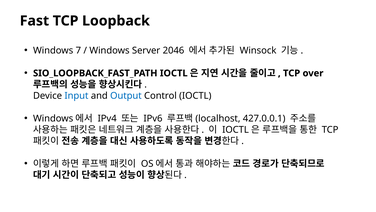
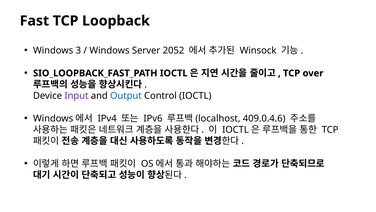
7: 7 -> 3
2046: 2046 -> 2052
Input colour: blue -> purple
427.0.0.1: 427.0.0.1 -> 409.0.4.6
